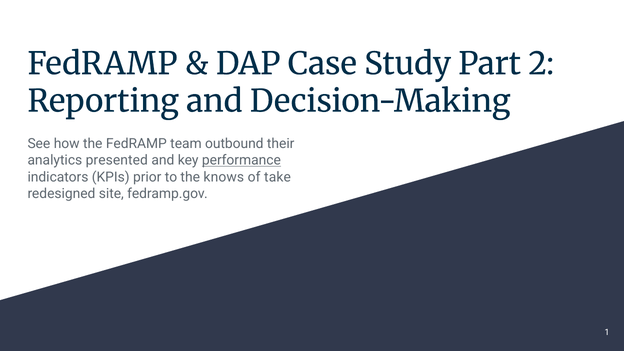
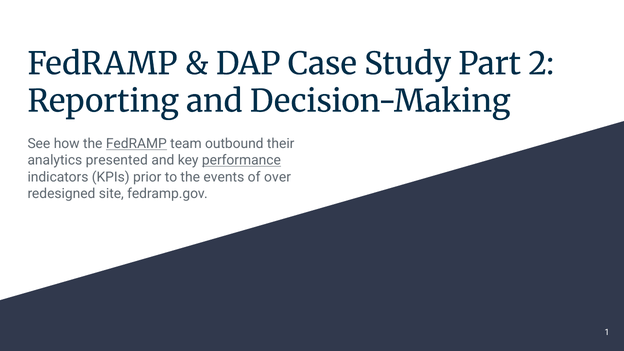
FedRAMP at (136, 144) underline: none -> present
knows: knows -> events
take: take -> over
